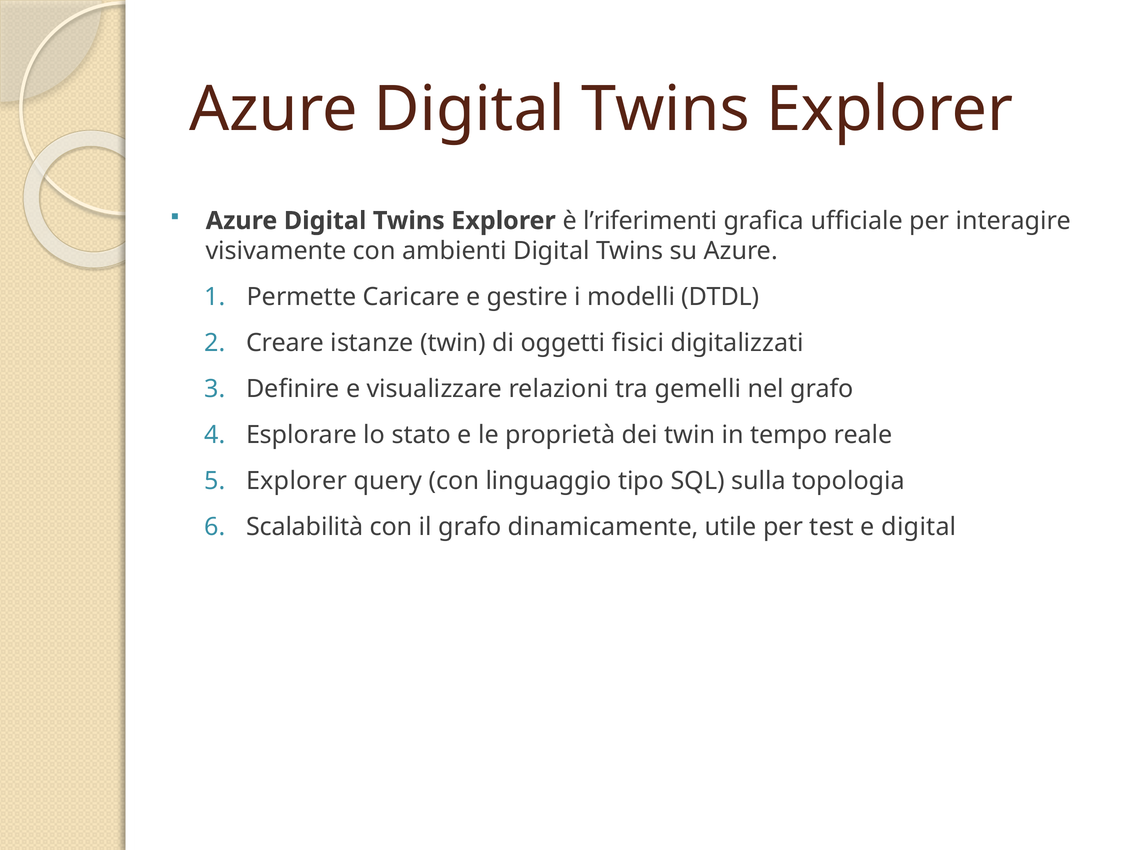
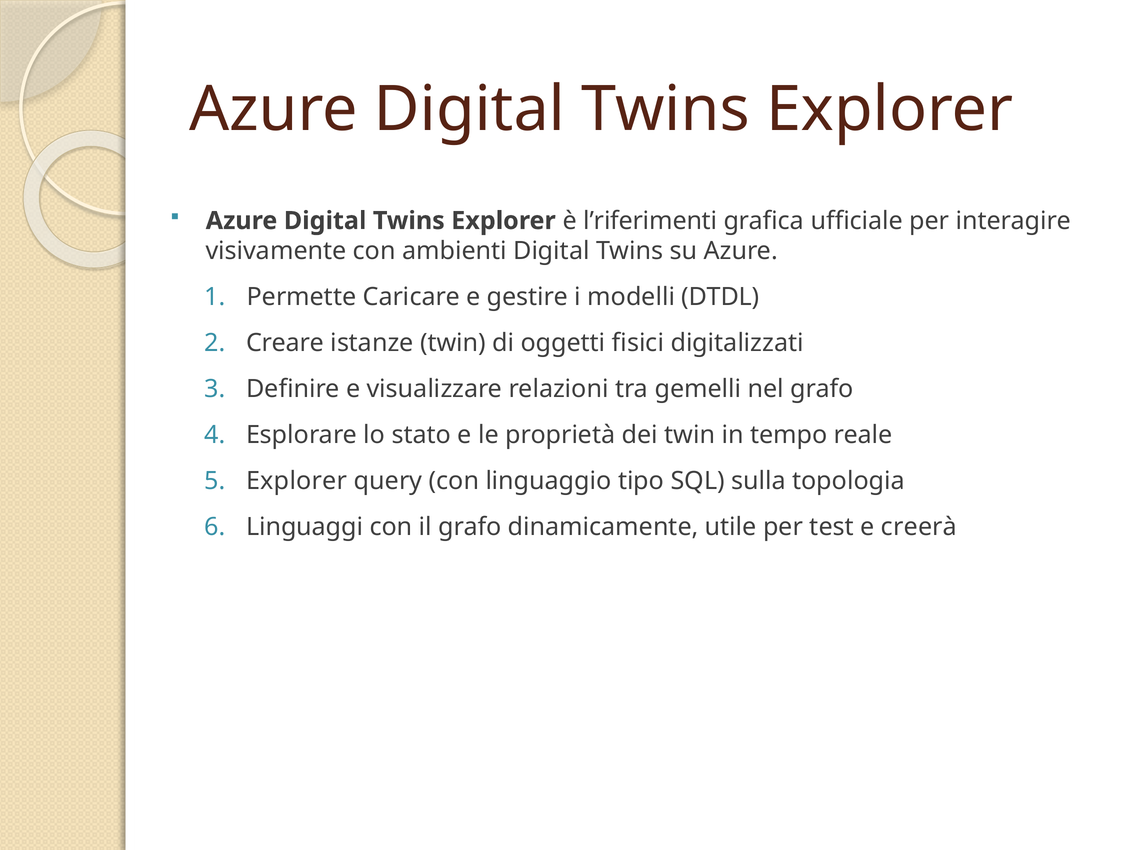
Scalabilità: Scalabilità -> Linguaggi
e digital: digital -> creerà
